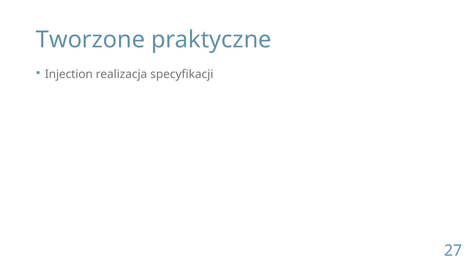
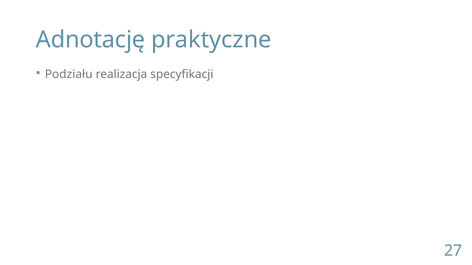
Tworzone: Tworzone -> Adnotację
Injection: Injection -> Podziału
